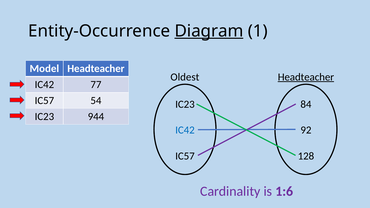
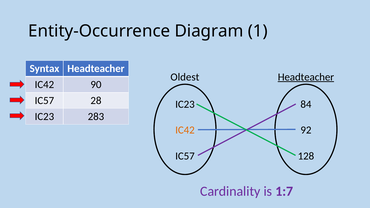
Diagram underline: present -> none
Model: Model -> Syntax
77: 77 -> 90
54: 54 -> 28
944: 944 -> 283
IC42 at (185, 130) colour: blue -> orange
1:6: 1:6 -> 1:7
